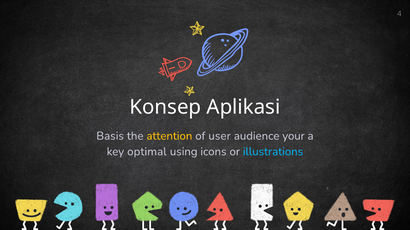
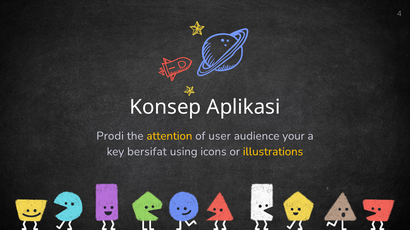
Basis: Basis -> Prodi
optimal: optimal -> bersifat
illustrations colour: light blue -> yellow
